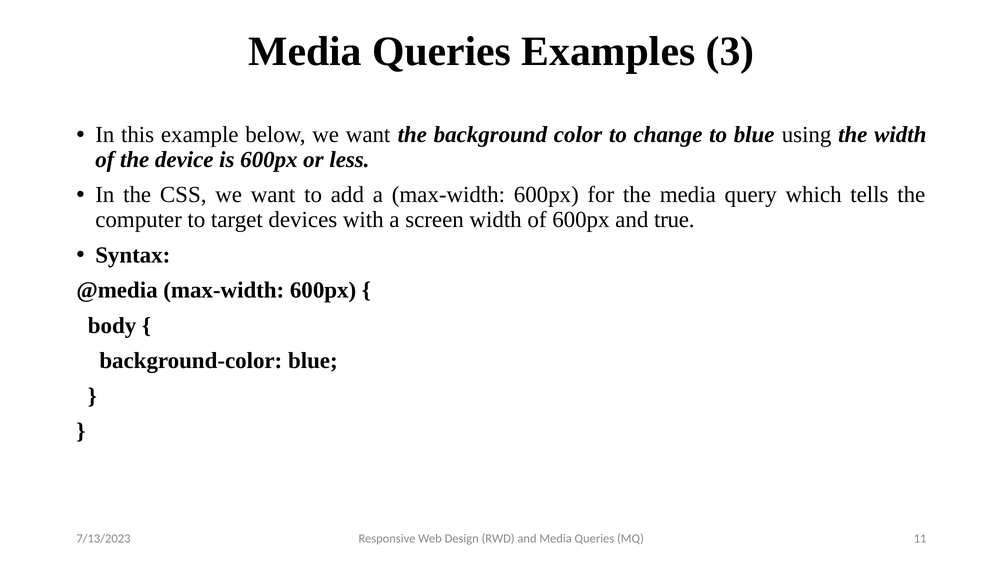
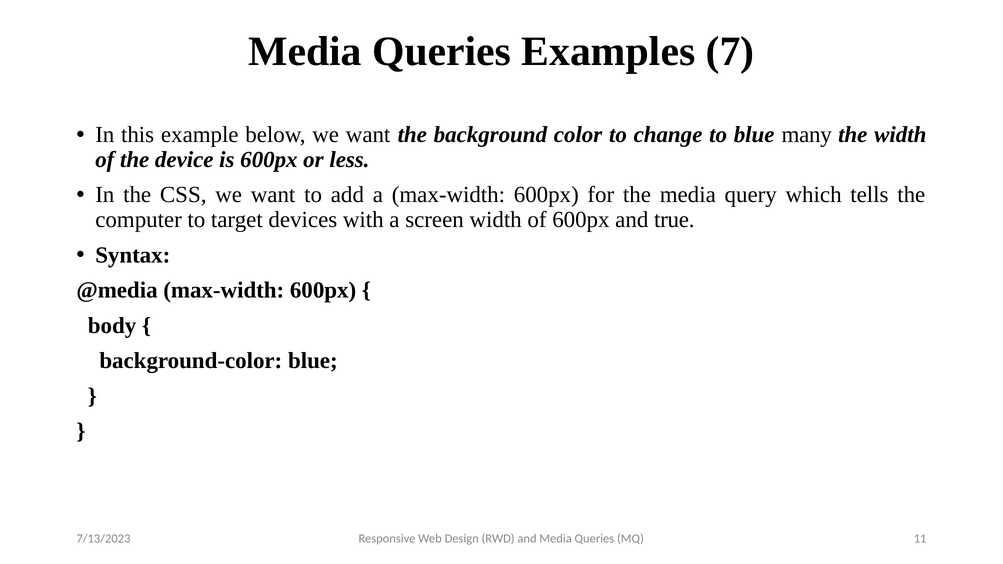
3: 3 -> 7
using: using -> many
